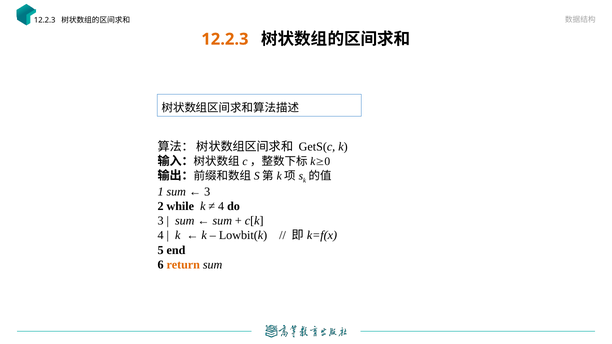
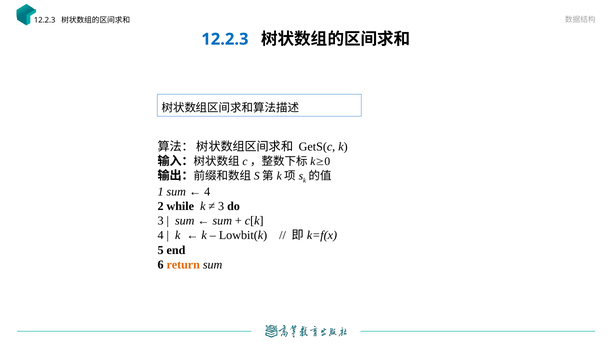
12.2.3 at (225, 39) colour: orange -> blue
3 at (207, 192): 3 -> 4
4 at (221, 207): 4 -> 3
